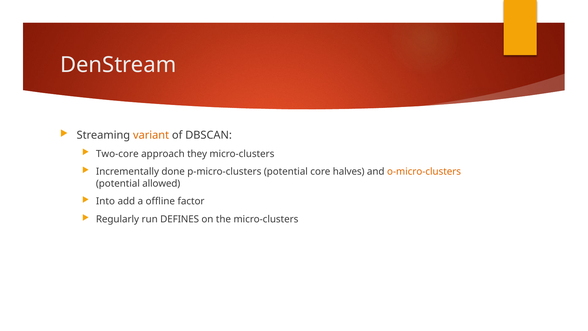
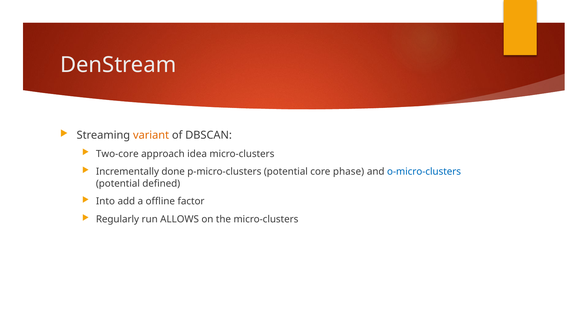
they: they -> idea
halves: halves -> phase
o-micro-clusters colour: orange -> blue
allowed: allowed -> defined
DEFINES: DEFINES -> ALLOWS
